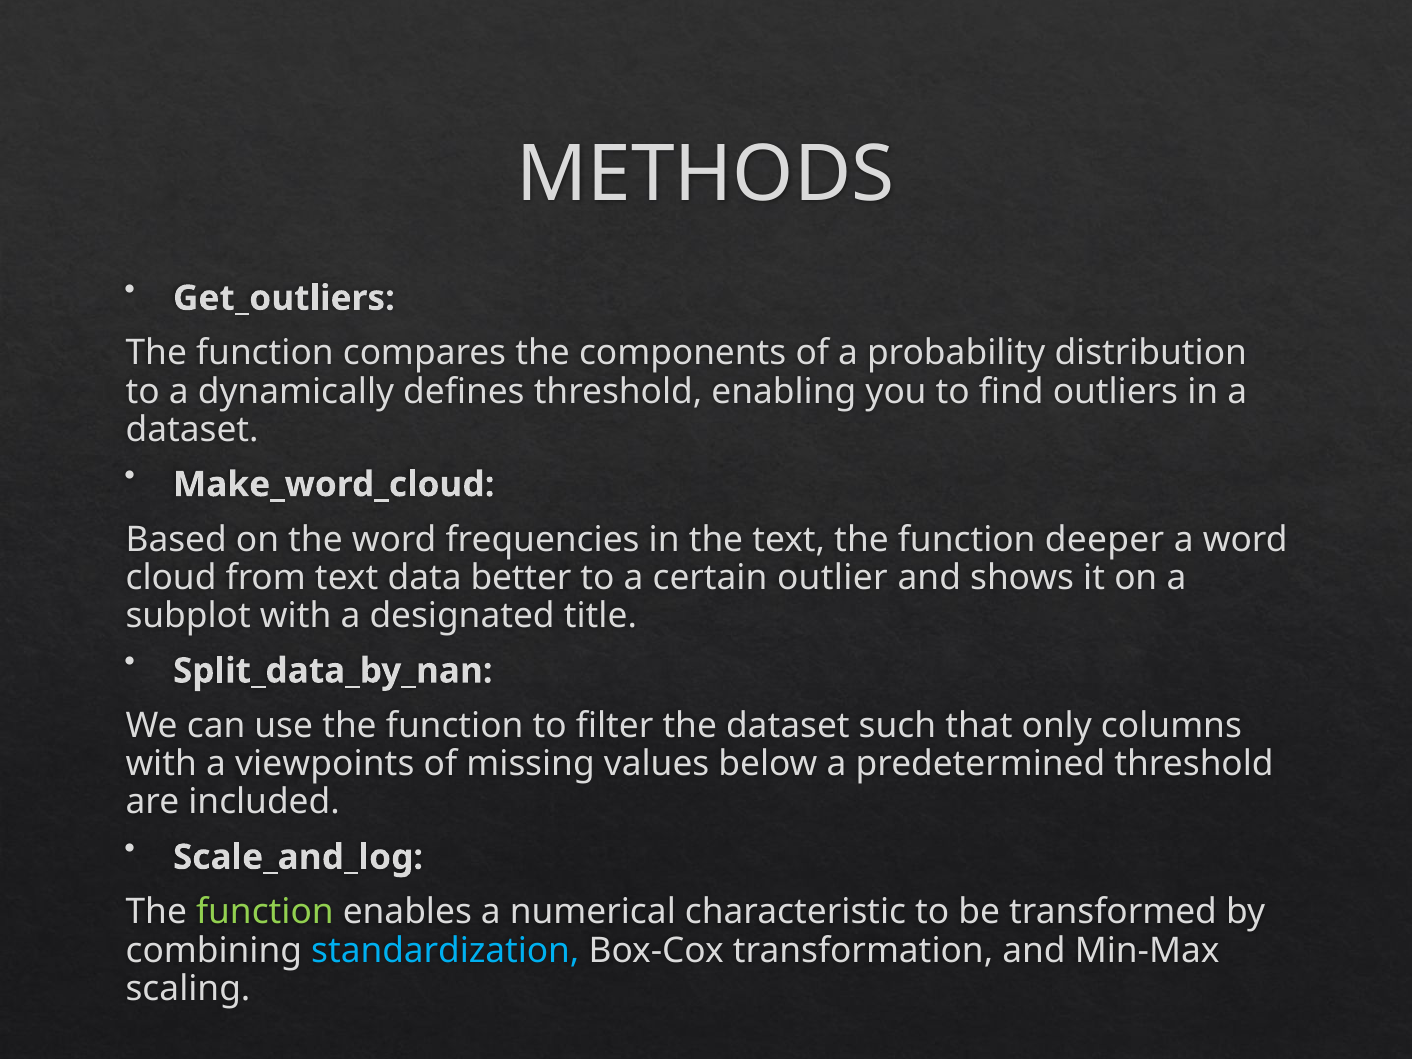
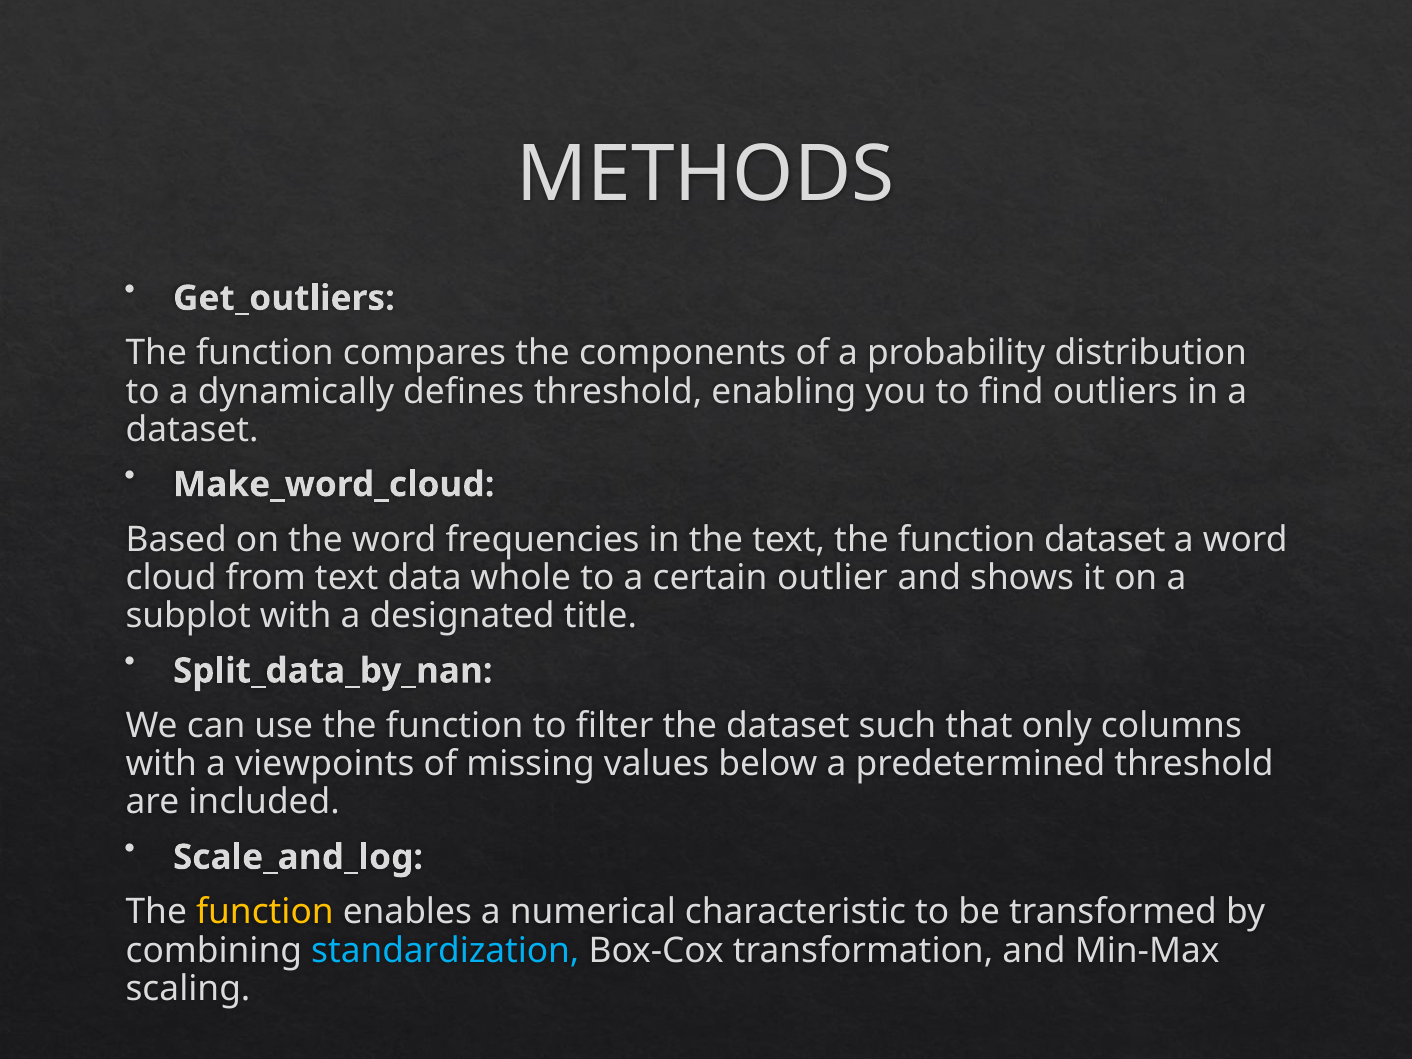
function deeper: deeper -> dataset
better: better -> whole
function at (265, 912) colour: light green -> yellow
